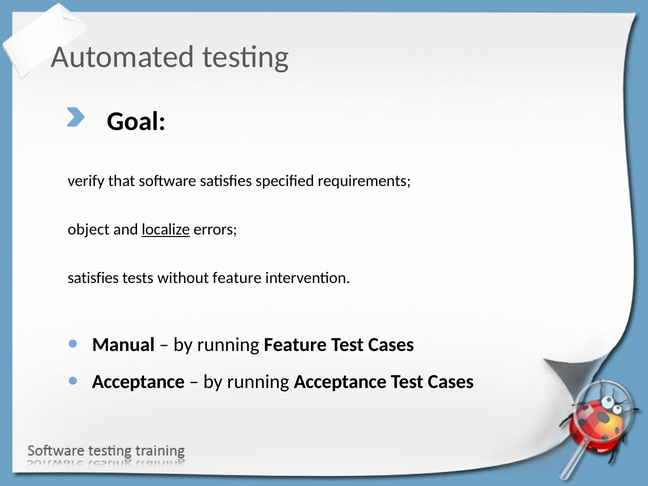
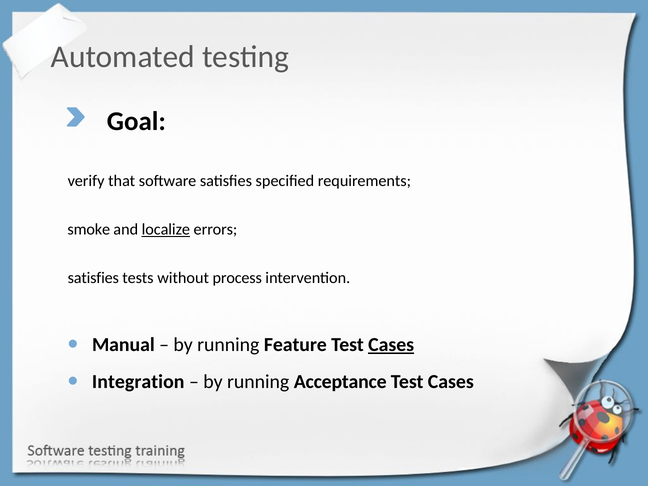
object: object -> smoke
without feature: feature -> process
Cases at (391, 345) underline: none -> present
Acceptance at (138, 382): Acceptance -> Integration
